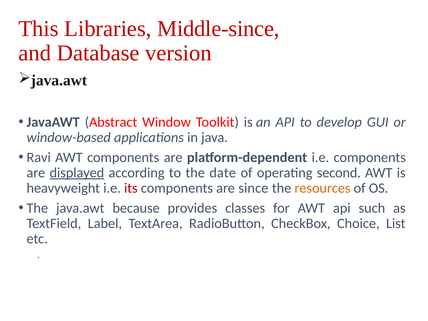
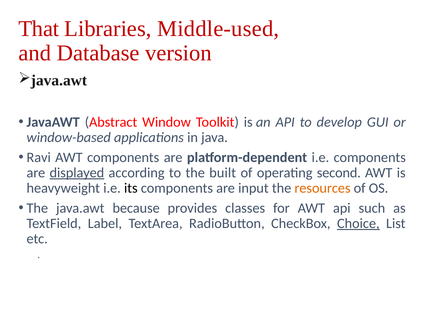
This: This -> That
Middle-since: Middle-since -> Middle-used
date: date -> built
its colour: red -> black
since: since -> input
Choice underline: none -> present
